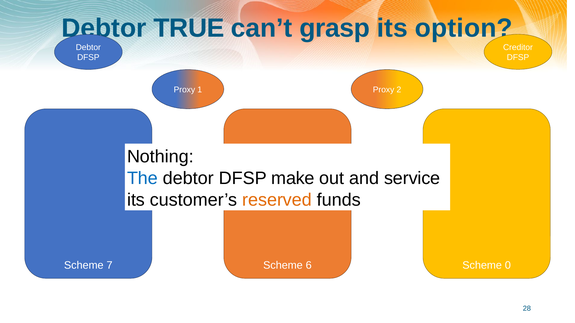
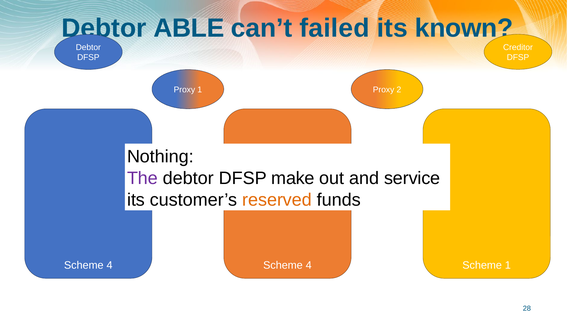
TRUE: TRUE -> ABLE
grasp: grasp -> failed
option: option -> known
The colour: blue -> purple
7 at (110, 266): 7 -> 4
6 at (309, 266): 6 -> 4
Scheme 0: 0 -> 1
